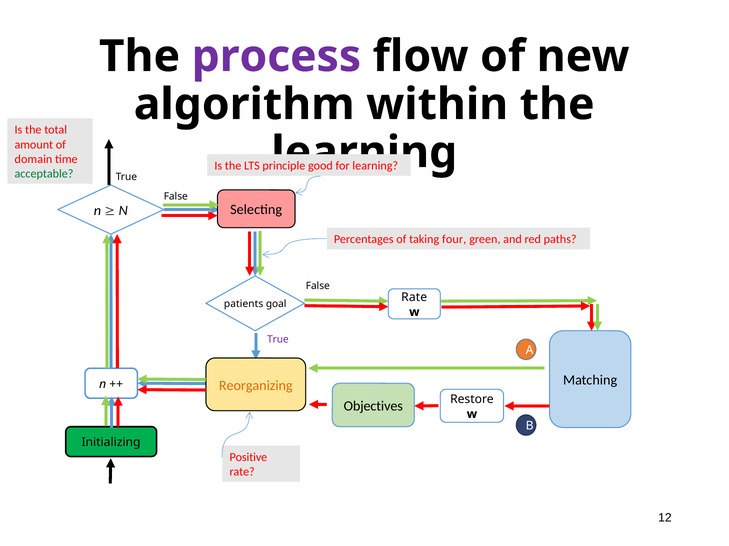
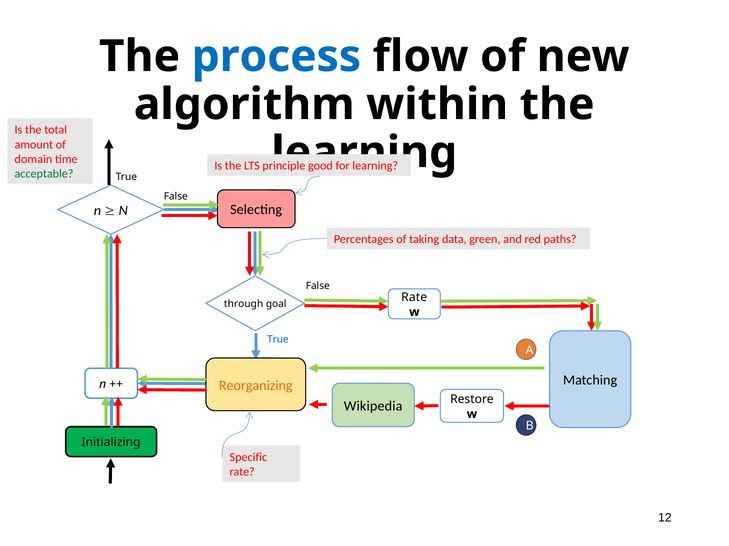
process colour: purple -> blue
four: four -> data
patients: patients -> through
True at (278, 340) colour: purple -> blue
Objectives: Objectives -> Wikipedia
Positive: Positive -> Specific
